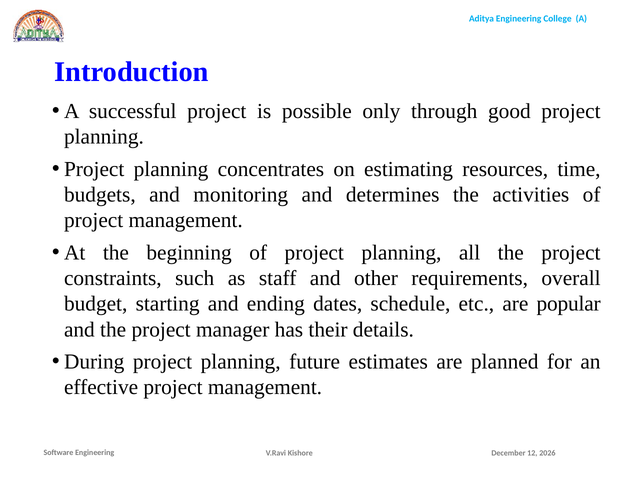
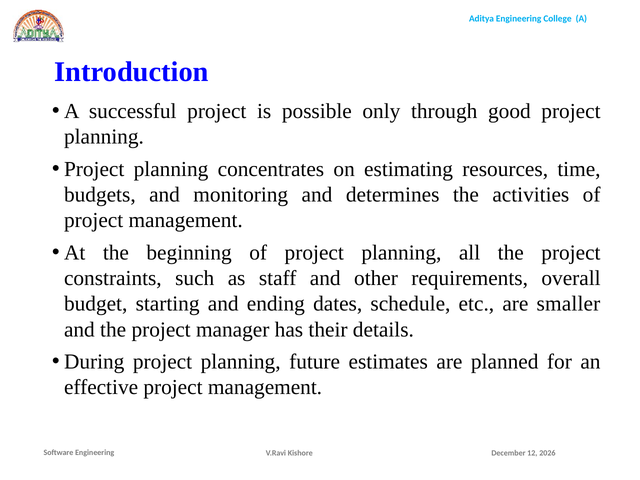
popular: popular -> smaller
